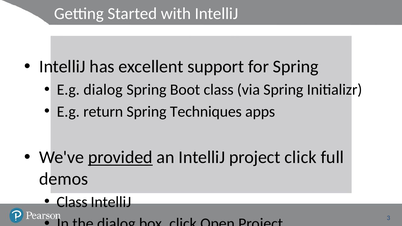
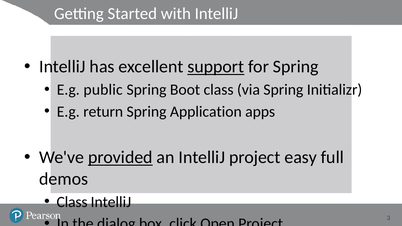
support underline: none -> present
E.g dialog: dialog -> public
Techniques: Techniques -> Application
project click: click -> easy
